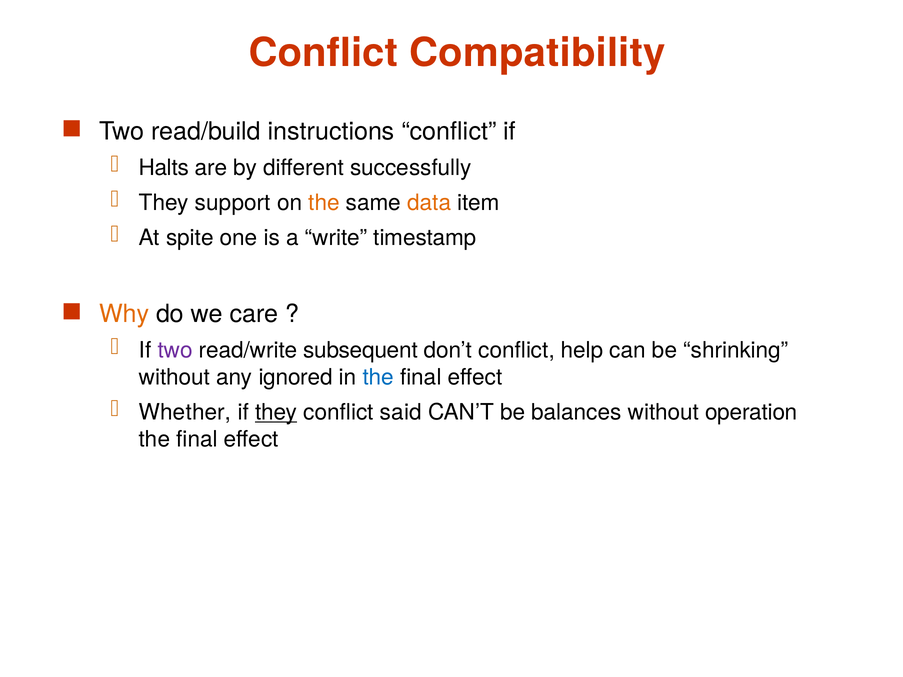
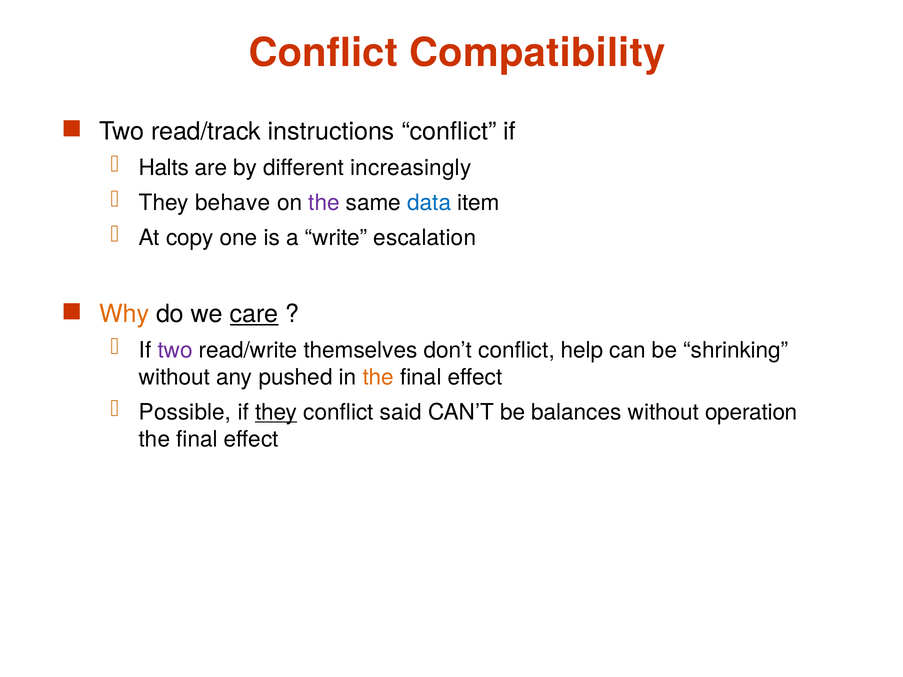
read/build: read/build -> read/track
successfully: successfully -> increasingly
support: support -> behave
the at (324, 203) colour: orange -> purple
data colour: orange -> blue
spite: spite -> copy
timestamp: timestamp -> escalation
care underline: none -> present
subsequent: subsequent -> themselves
ignored: ignored -> pushed
the at (378, 378) colour: blue -> orange
Whether: Whether -> Possible
